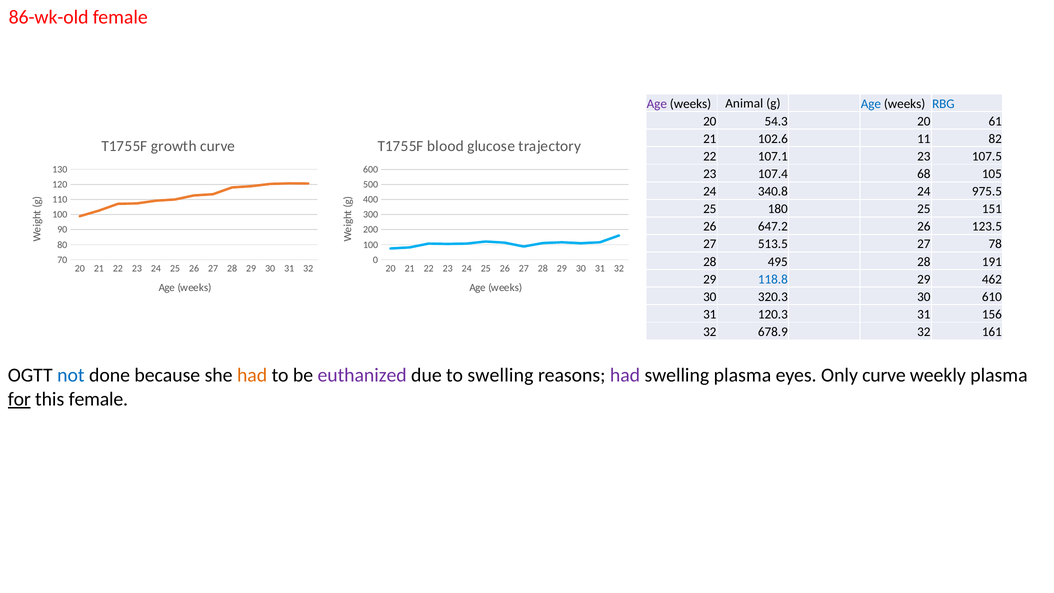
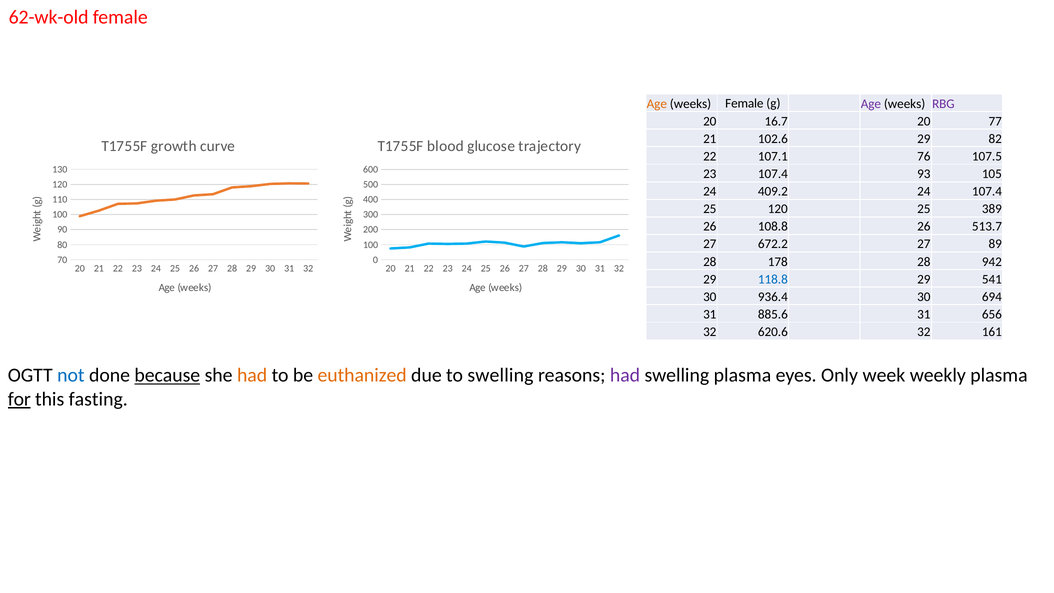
86-wk-old: 86-wk-old -> 62-wk-old
Age at (657, 104) colour: purple -> orange
weeks Animal: Animal -> Female
Age at (871, 104) colour: blue -> purple
RBG colour: blue -> purple
54.3: 54.3 -> 16.7
61: 61 -> 77
102.6 11: 11 -> 29
107.1 23: 23 -> 76
68: 68 -> 93
340.8: 340.8 -> 409.2
24 975.5: 975.5 -> 107.4
25 180: 180 -> 120
151: 151 -> 389
647.2: 647.2 -> 108.8
123.5: 123.5 -> 513.7
513.5: 513.5 -> 672.2
78: 78 -> 89
495: 495 -> 178
191: 191 -> 942
462: 462 -> 541
320.3: 320.3 -> 936.4
610: 610 -> 694
120.3: 120.3 -> 885.6
156: 156 -> 656
678.9: 678.9 -> 620.6
because underline: none -> present
euthanized colour: purple -> orange
Only curve: curve -> week
this female: female -> fasting
